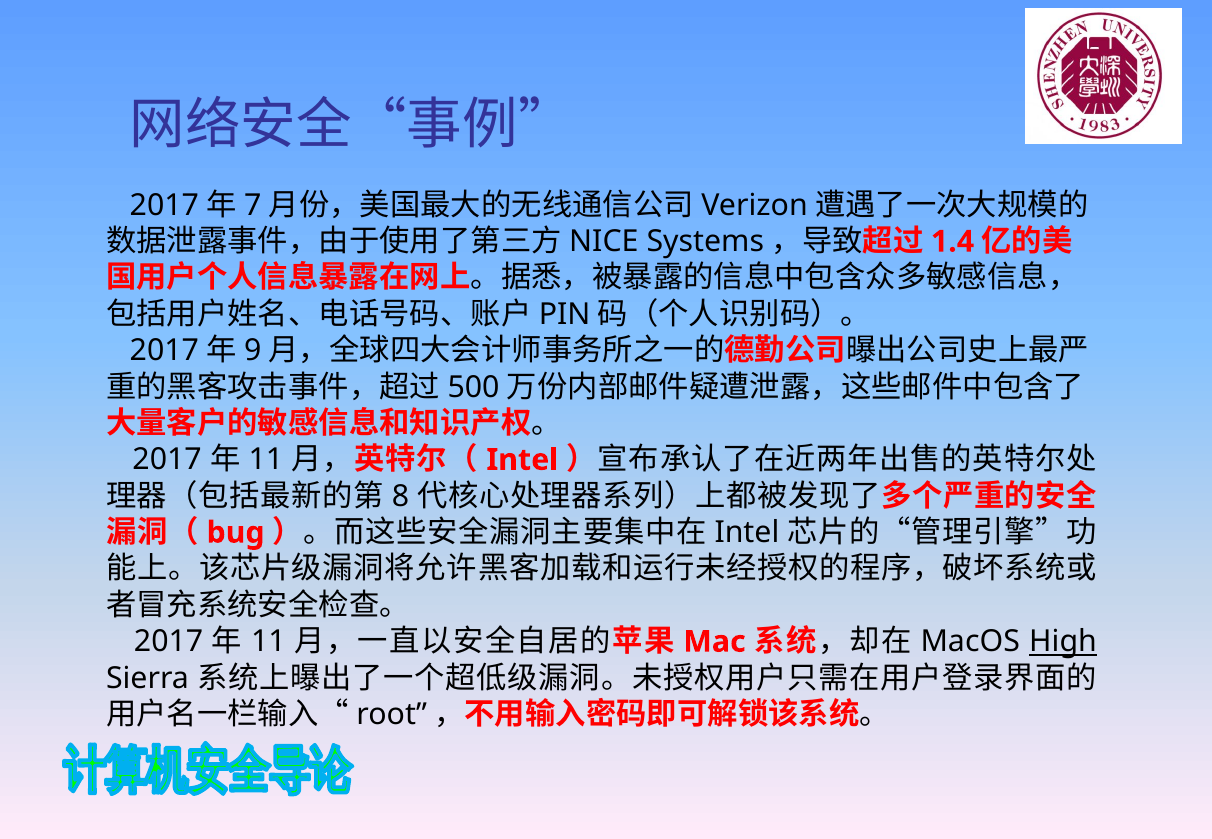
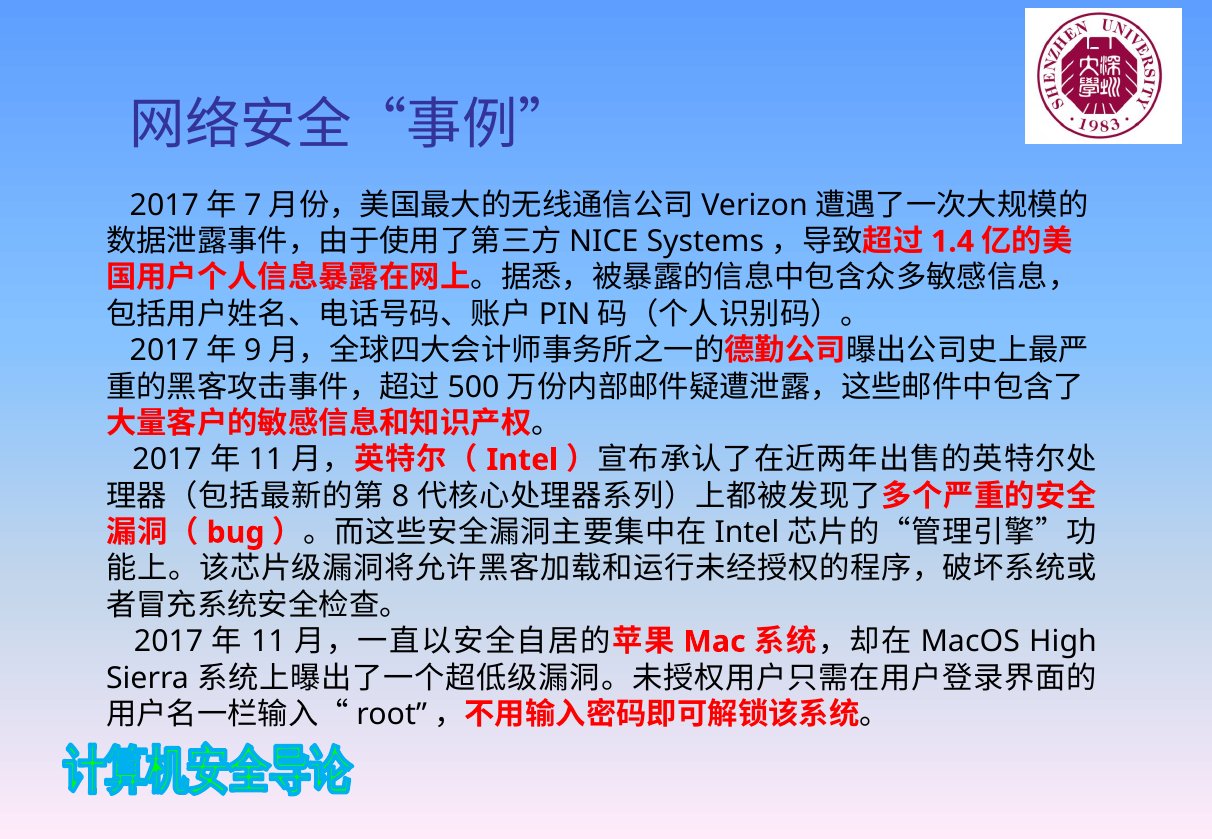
High underline: present -> none
